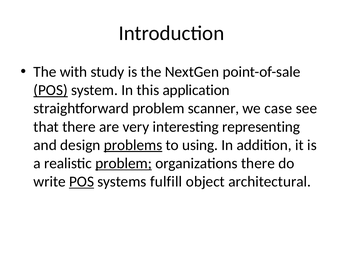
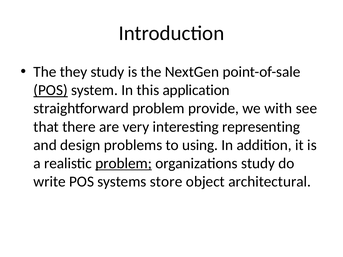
with: with -> they
scanner: scanner -> provide
case: case -> with
problems underline: present -> none
organizations there: there -> study
POS at (82, 182) underline: present -> none
fulfill: fulfill -> store
